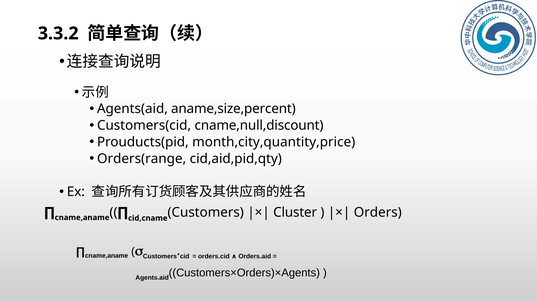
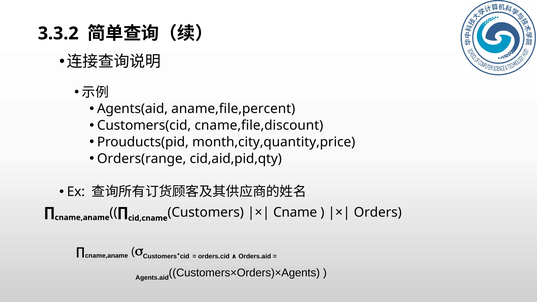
aname,size,percent: aname,size,percent -> aname,file,percent
cname,null,discount: cname,null,discount -> cname,file,discount
Cluster: Cluster -> Cname
